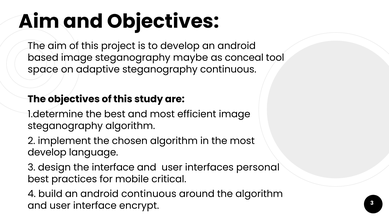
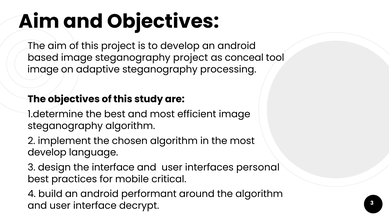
steganography maybe: maybe -> project
space at (43, 69): space -> image
steganography continuous: continuous -> processing
android continuous: continuous -> performant
encrypt: encrypt -> decrypt
